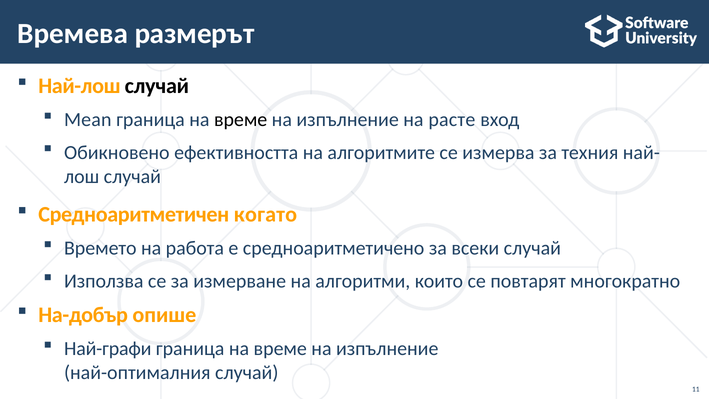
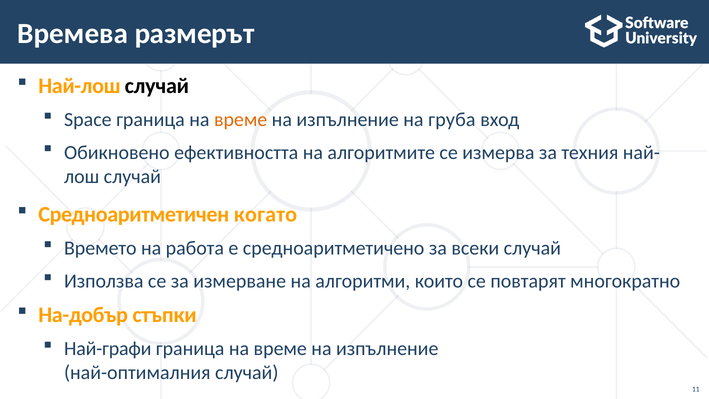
Mean: Mean -> Space
време at (241, 120) colour: black -> orange
расте: расте -> груба
опише: опише -> стъпки
